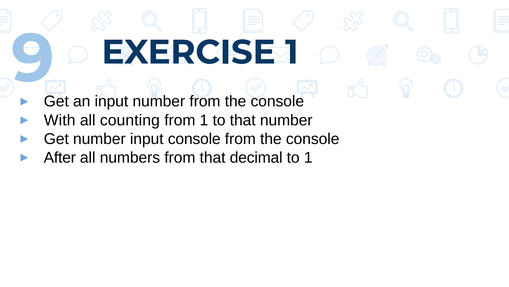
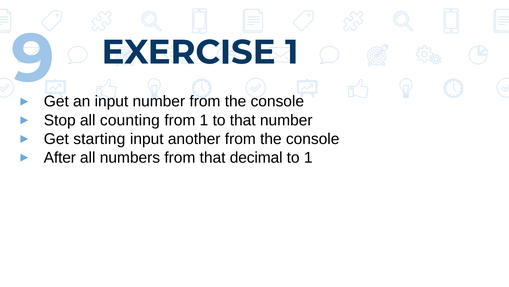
With: With -> Stop
Get number: number -> starting
input console: console -> another
